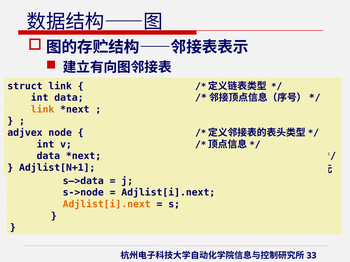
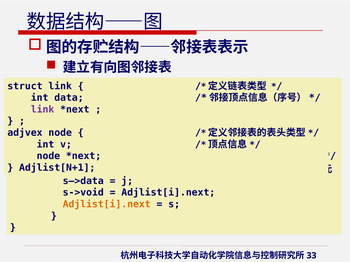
link at (43, 110) colour: orange -> purple
data at (48, 156): data -> node
s->node: s->node -> s->void
